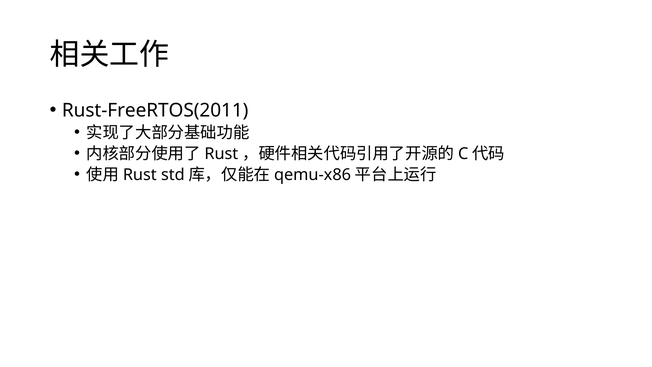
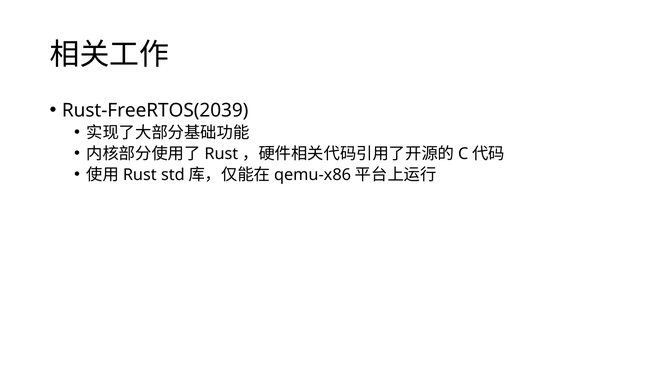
Rust-FreeRTOS(2011: Rust-FreeRTOS(2011 -> Rust-FreeRTOS(2039
